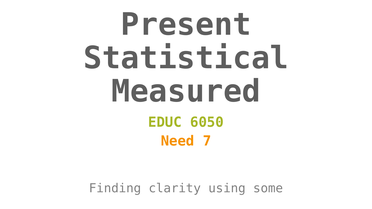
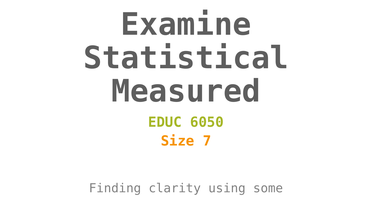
Present: Present -> Examine
Need: Need -> Size
